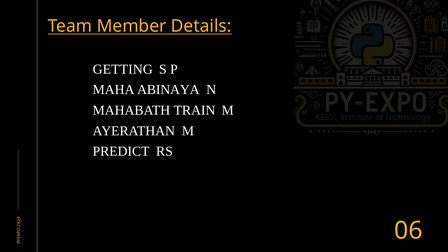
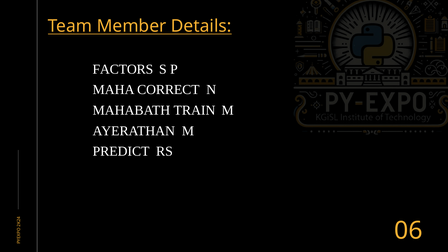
GETTING: GETTING -> FACTORS
ABINAYA: ABINAYA -> CORRECT
